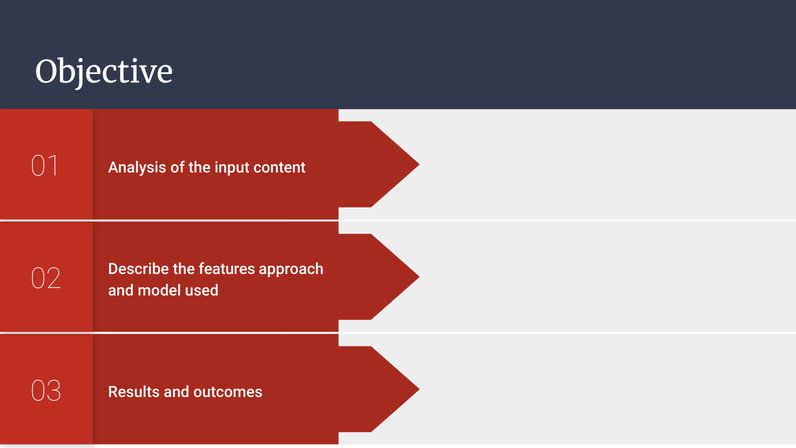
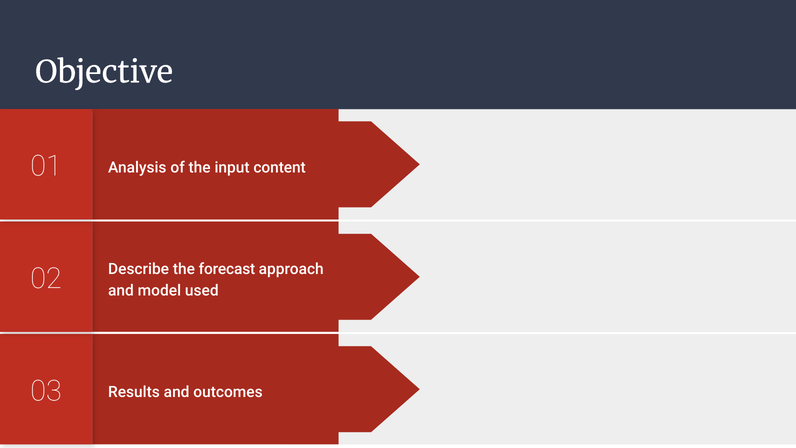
features: features -> forecast
